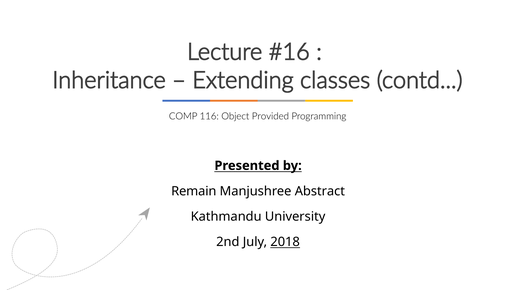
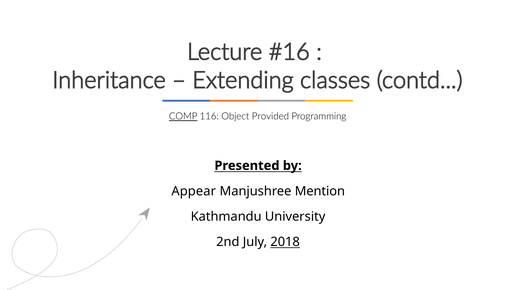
COMP underline: none -> present
Remain: Remain -> Appear
Abstract: Abstract -> Mention
